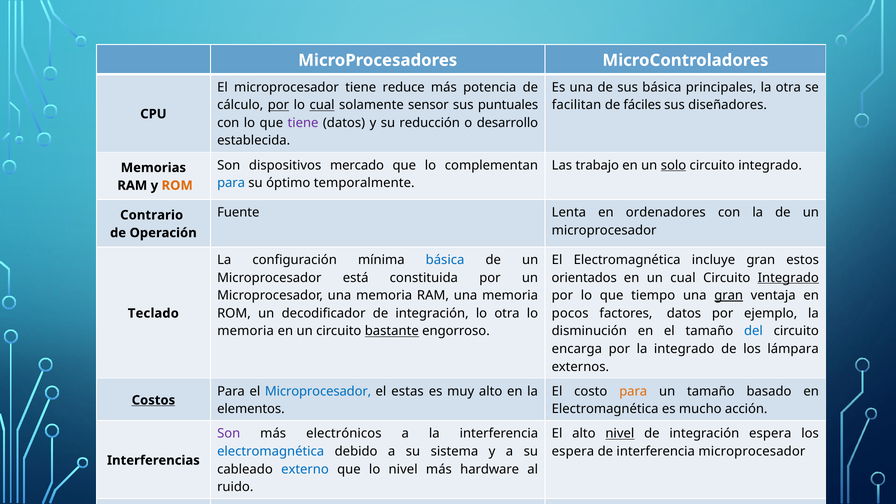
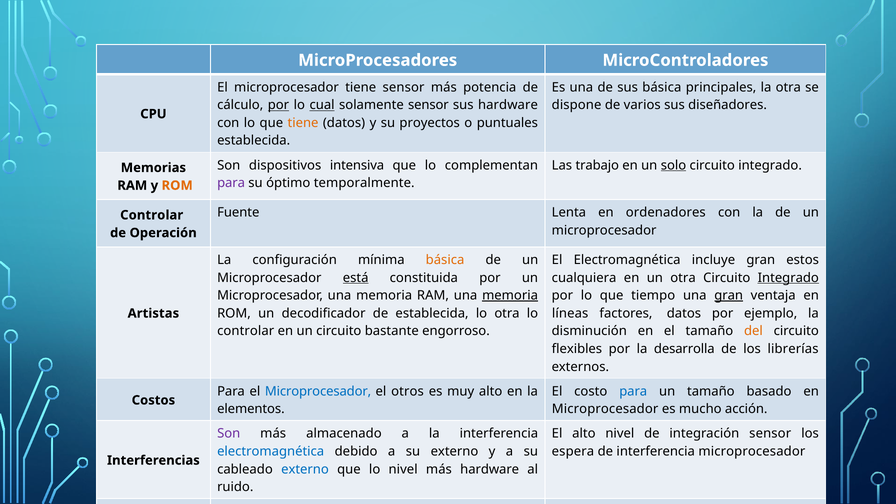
tiene reduce: reduce -> sensor
sus puntuales: puntuales -> hardware
facilitan: facilitan -> dispone
fáciles: fáciles -> varios
tiene at (303, 123) colour: purple -> orange
reducción: reducción -> proyectos
o desarrollo: desarrollo -> puntuales
mercado: mercado -> intensiva
para at (231, 183) colour: blue -> purple
Contrario at (152, 215): Contrario -> Controlar
básica at (445, 260) colour: blue -> orange
está underline: none -> present
orientados: orientados -> cualquiera
un cual: cual -> otra
memoria at (510, 296) underline: none -> present
decodificador de integración: integración -> establecida
pocos: pocos -> líneas
Teclado: Teclado -> Artistas
memoria at (246, 331): memoria -> controlar
bastante underline: present -> none
del colour: blue -> orange
encarga: encarga -> flexibles
la integrado: integrado -> desarrolla
lámpara: lámpara -> librerías
estas: estas -> otros
para at (633, 391) colour: orange -> blue
Costos underline: present -> none
Electromagnética at (605, 409): Electromagnética -> Microprocesador
electrónicos: electrónicos -> almacenado
nivel at (620, 434) underline: present -> none
integración espera: espera -> sensor
su sistema: sistema -> externo
